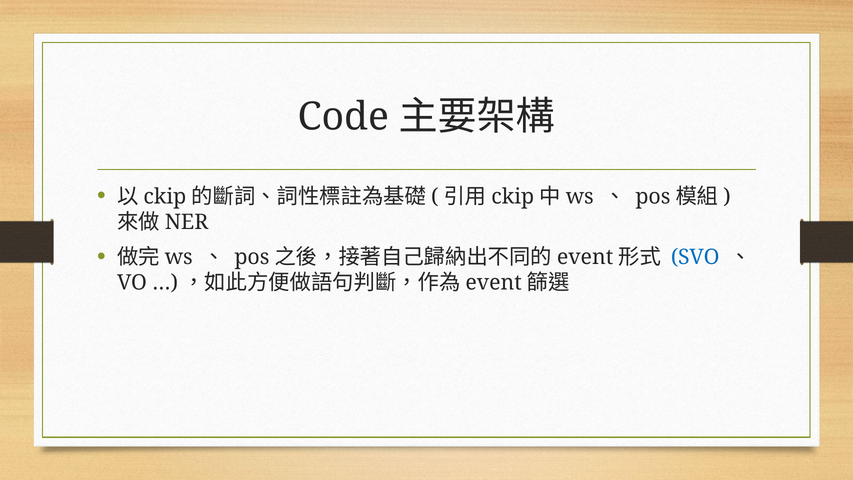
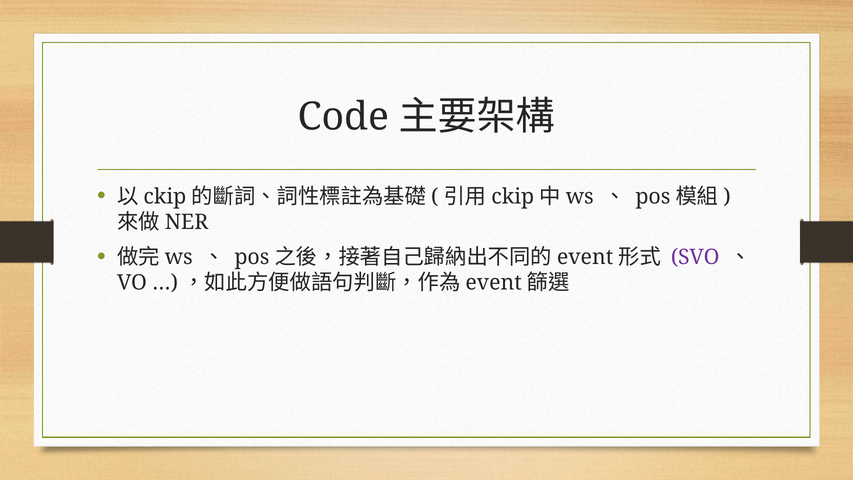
SVO colour: blue -> purple
